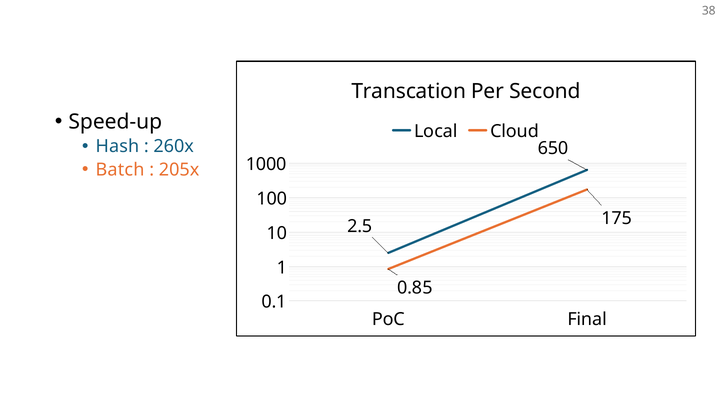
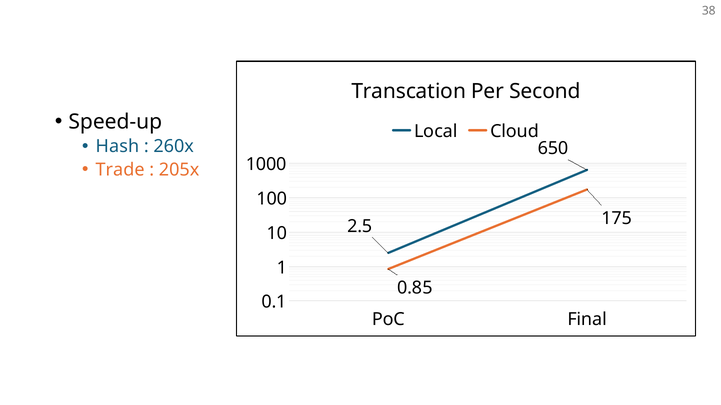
Batch: Batch -> Trade
